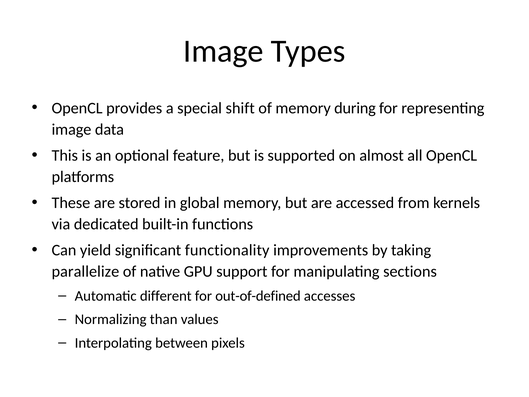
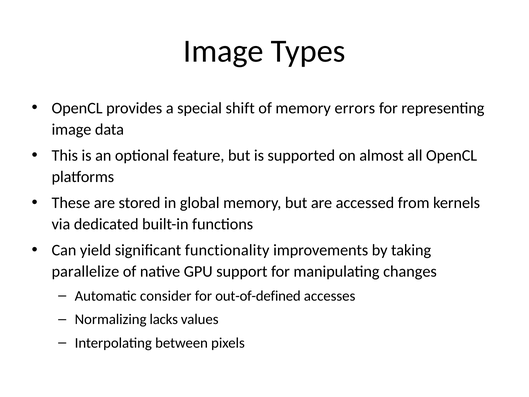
during: during -> errors
sections: sections -> changes
different: different -> consider
than: than -> lacks
